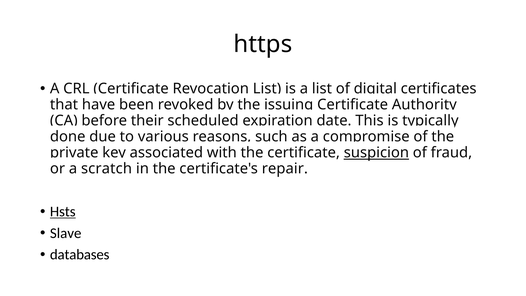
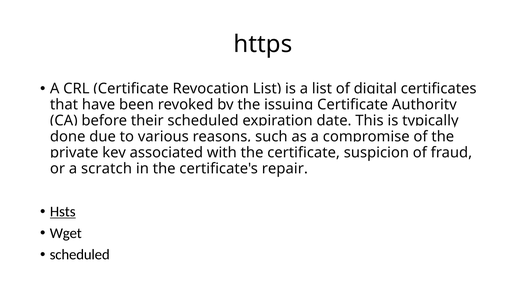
suspicion underline: present -> none
Slave: Slave -> Wget
databases at (80, 255): databases -> scheduled
